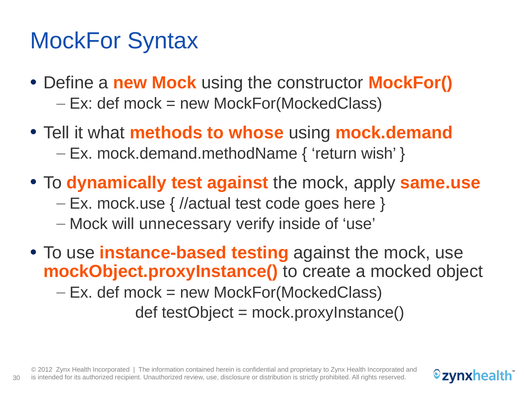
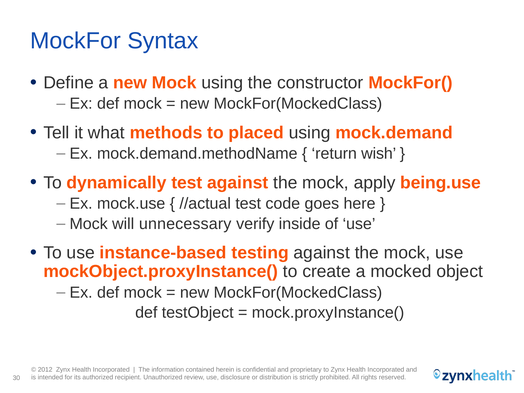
whose: whose -> placed
same.use: same.use -> being.use
